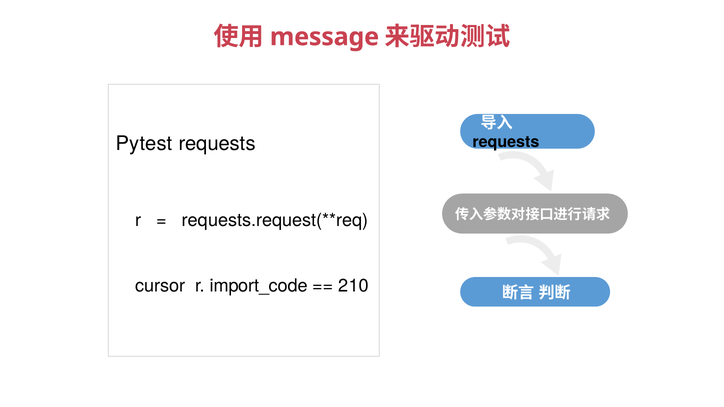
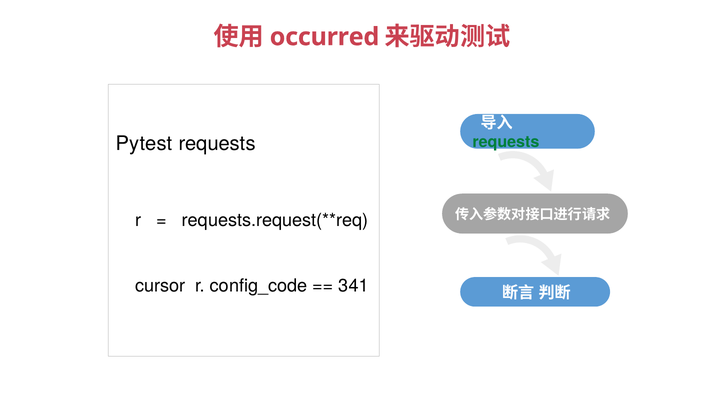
message: message -> occurred
requests at (506, 142) colour: black -> green
import_code: import_code -> config_code
210: 210 -> 341
